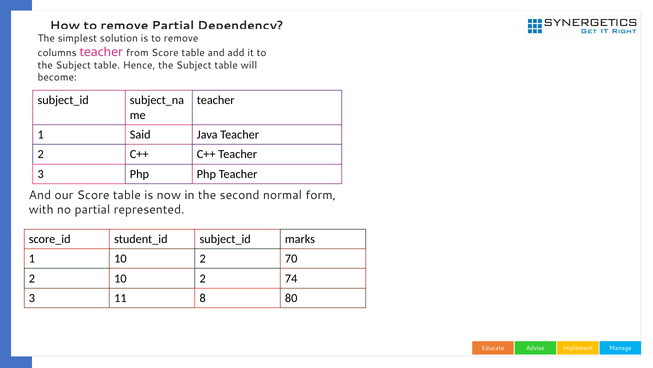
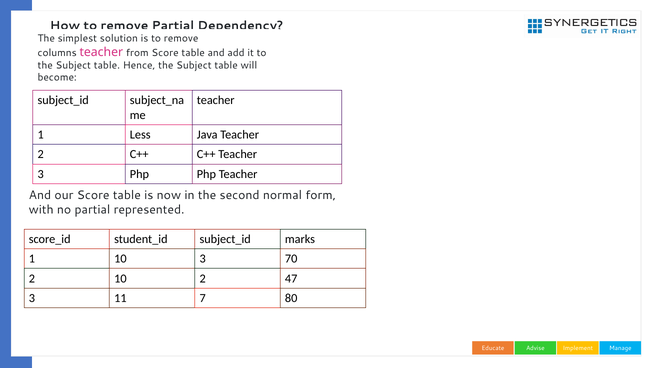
Said: Said -> Less
1 10 2: 2 -> 3
74: 74 -> 47
8: 8 -> 7
